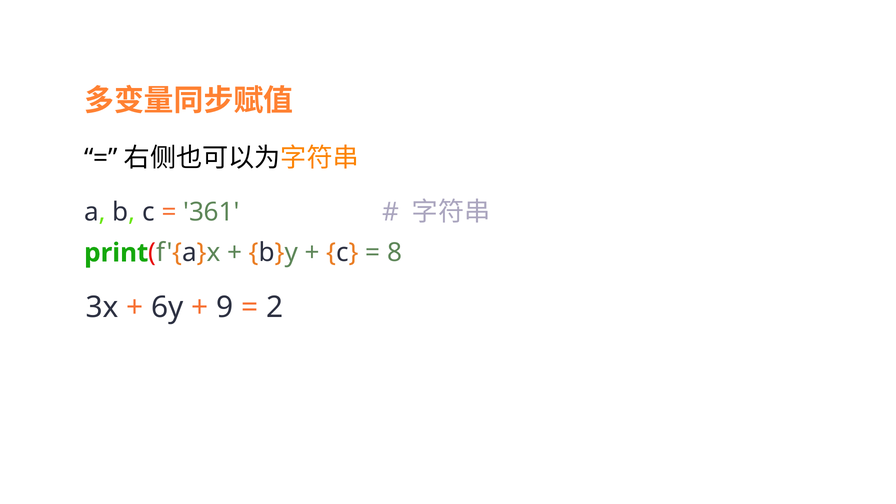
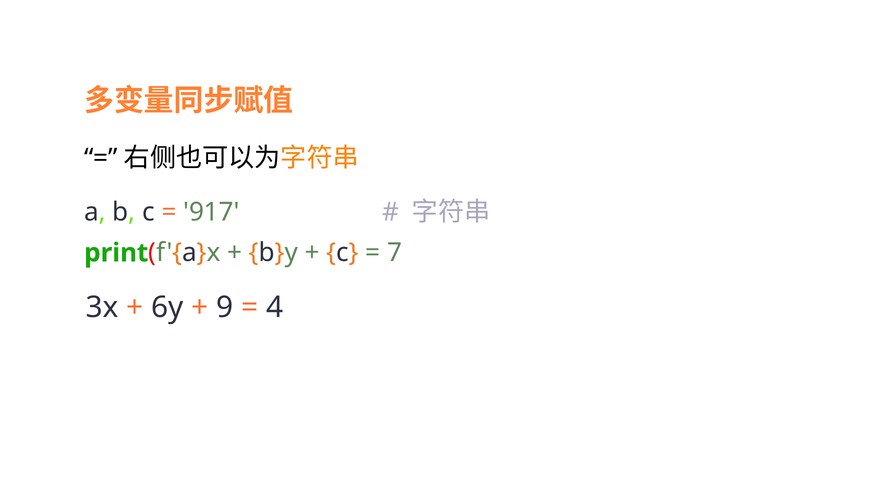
361: 361 -> 917
8: 8 -> 7
2: 2 -> 4
